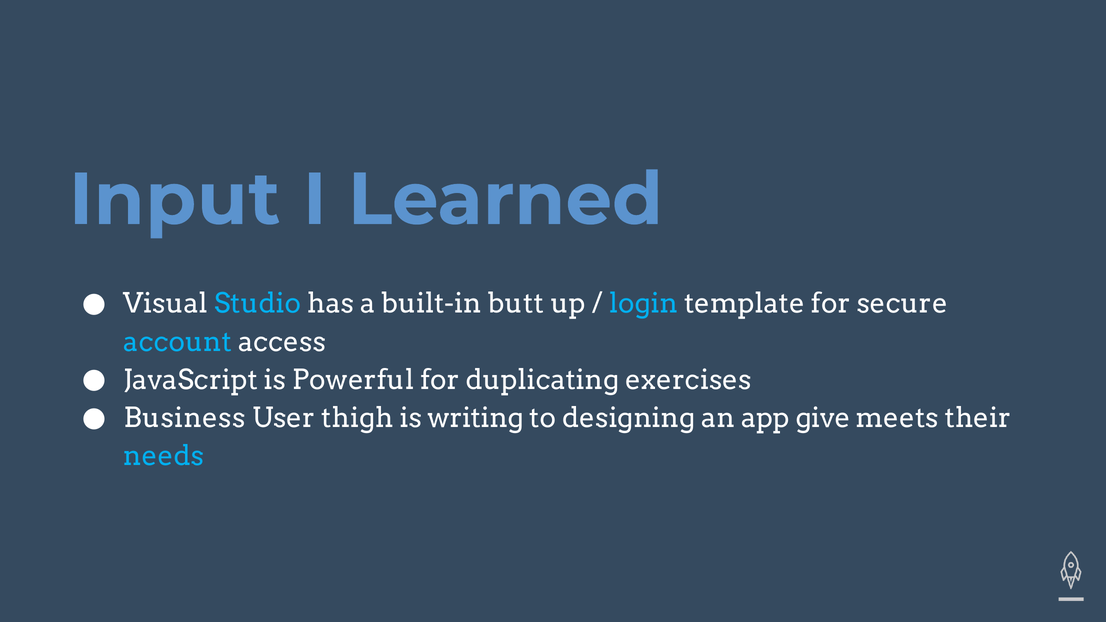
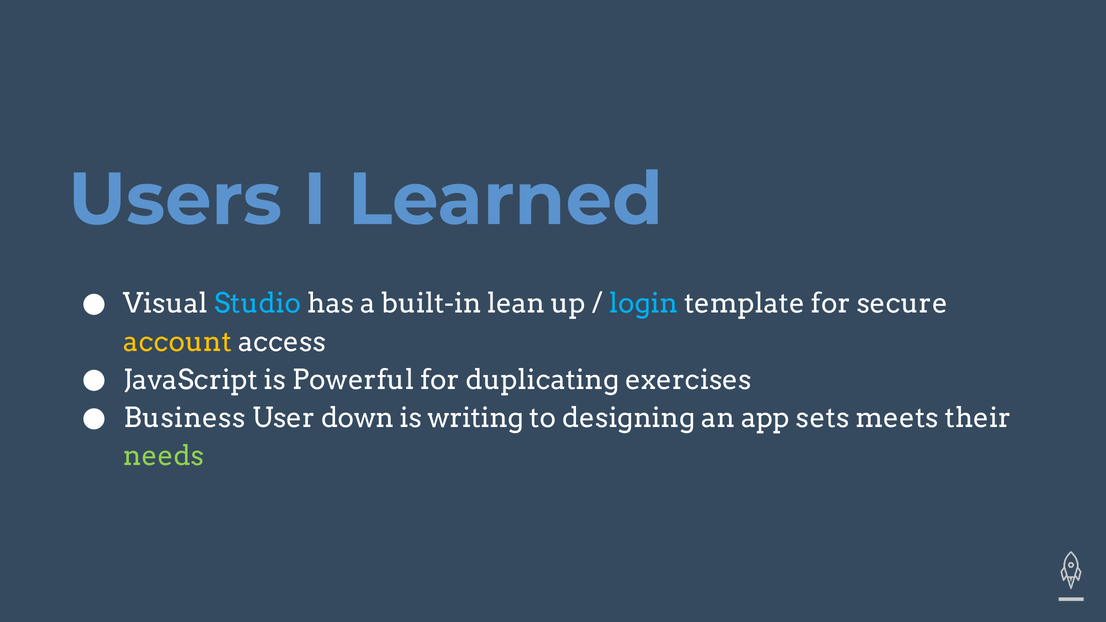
Input: Input -> Users
butt: butt -> lean
account colour: light blue -> yellow
thigh: thigh -> down
give: give -> sets
needs colour: light blue -> light green
